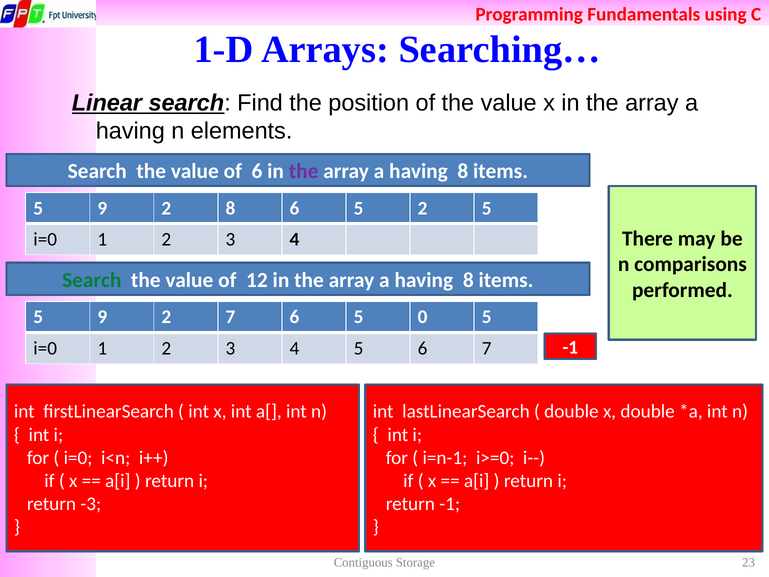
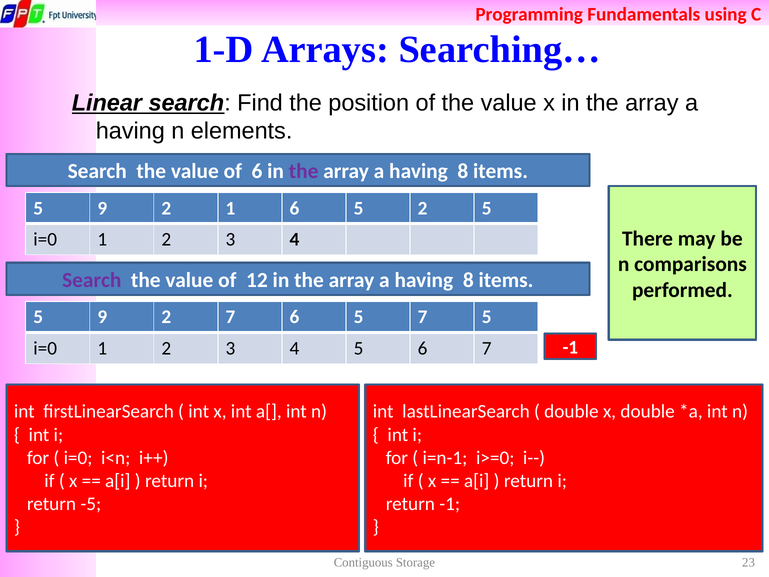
2 8: 8 -> 1
Search at (92, 280) colour: green -> purple
5 0: 0 -> 7
-3: -3 -> -5
